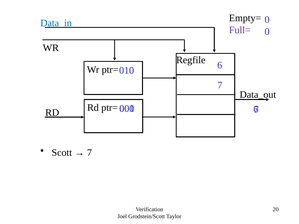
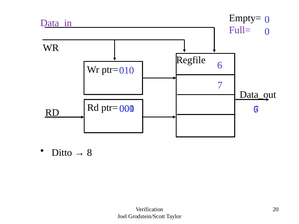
Data_in colour: blue -> purple
Scott: Scott -> Ditto
7 at (89, 153): 7 -> 8
